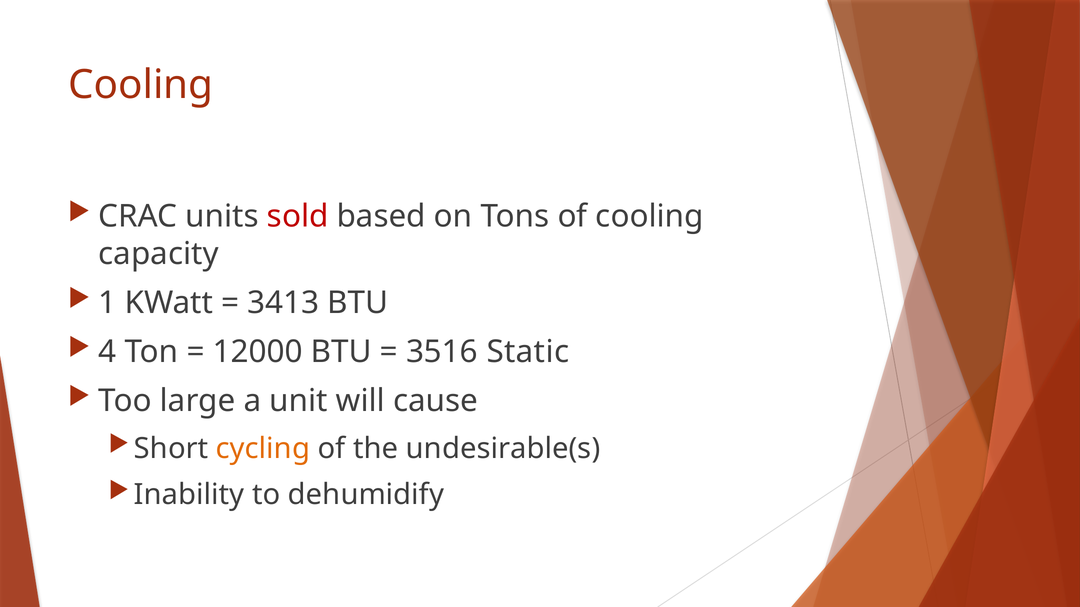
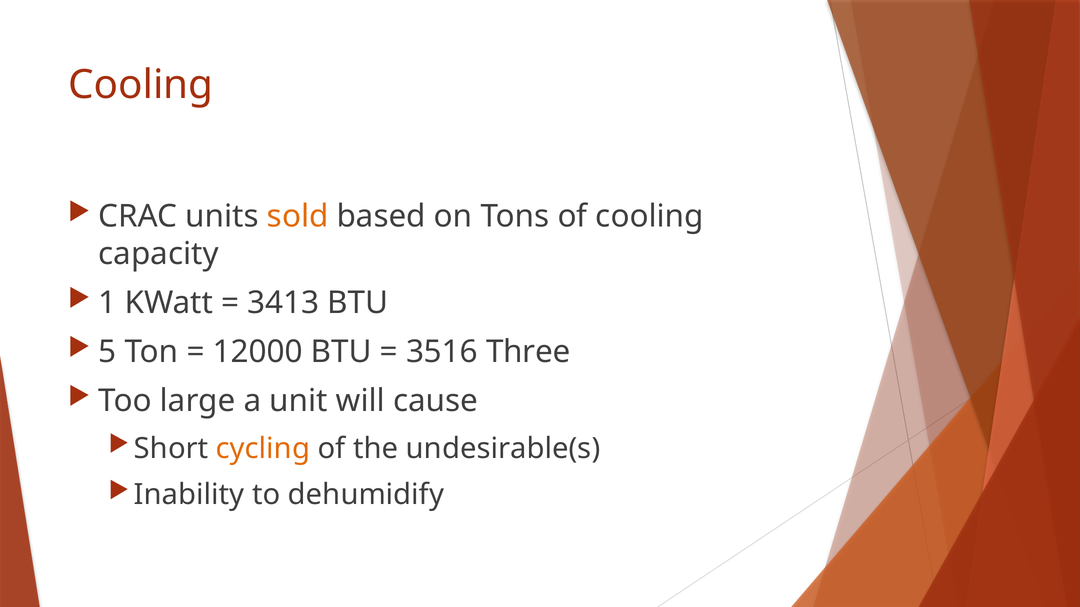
sold colour: red -> orange
4: 4 -> 5
Static: Static -> Three
